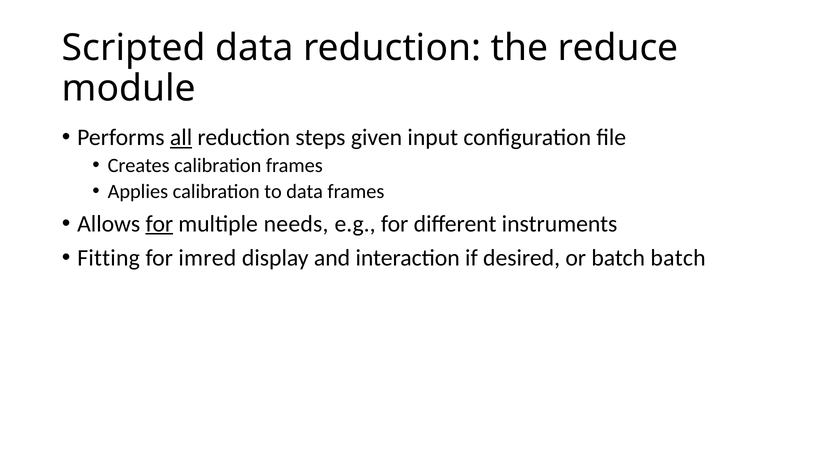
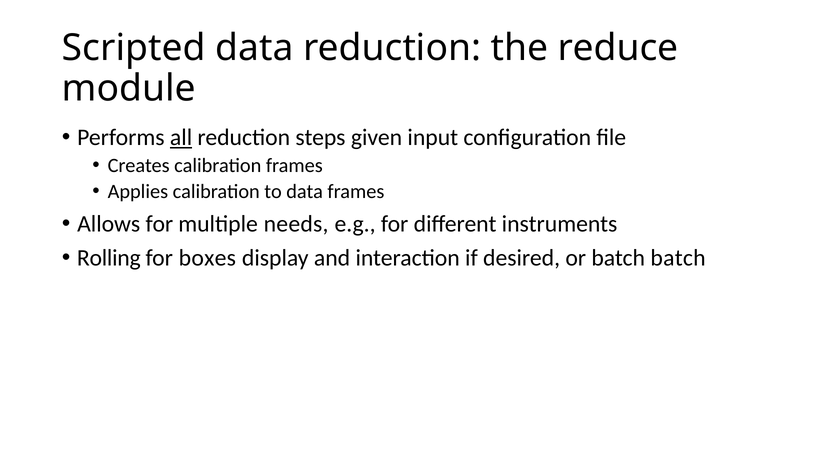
for at (159, 224) underline: present -> none
Fitting: Fitting -> Rolling
imred: imred -> boxes
